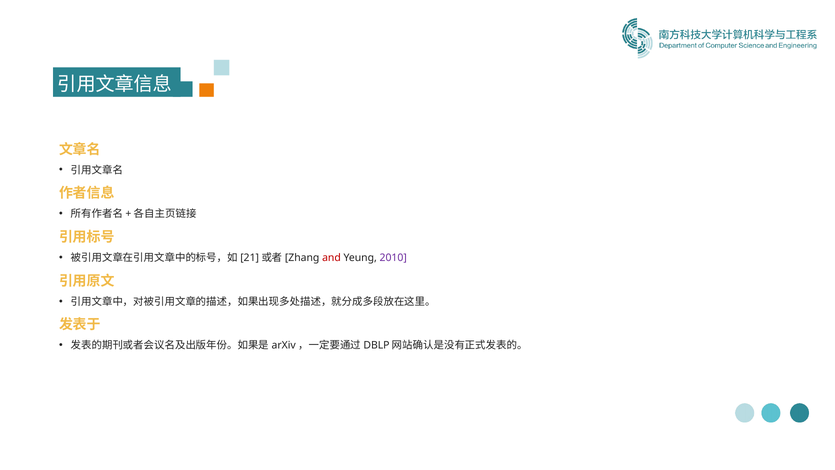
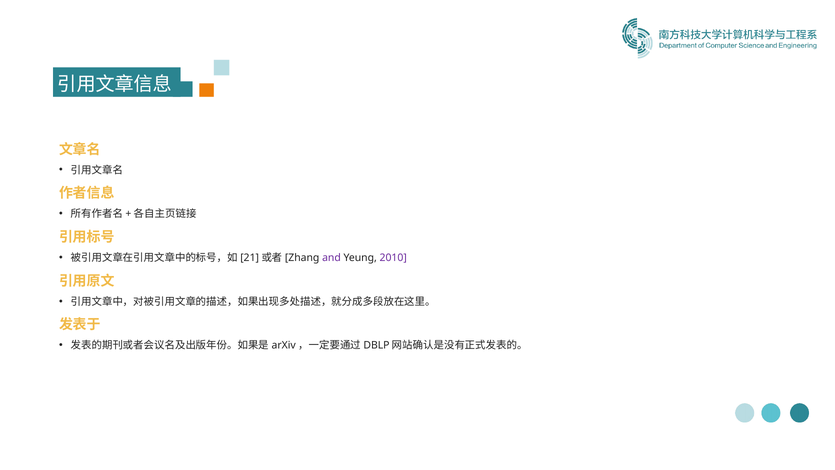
and colour: red -> purple
